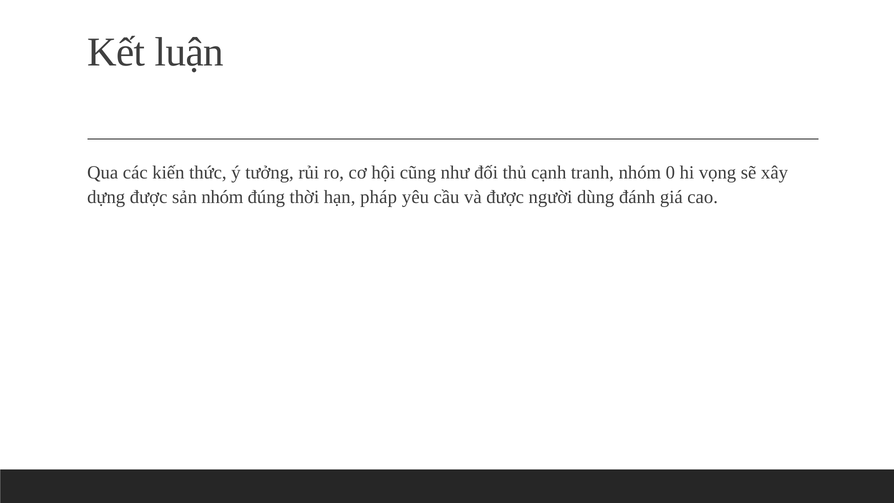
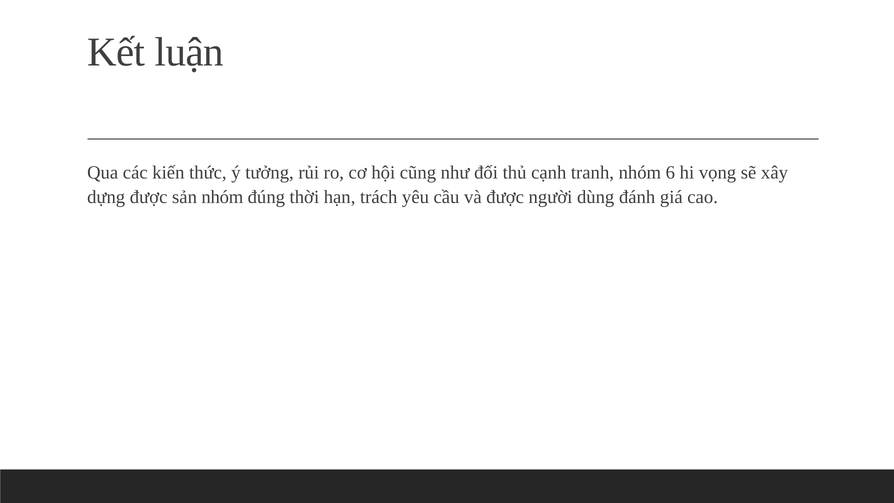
0: 0 -> 6
pháp: pháp -> trách
